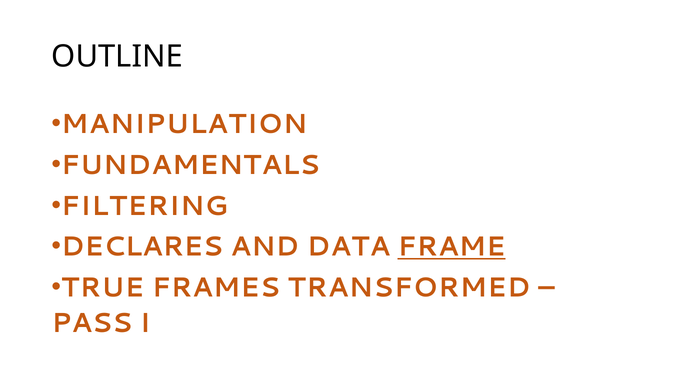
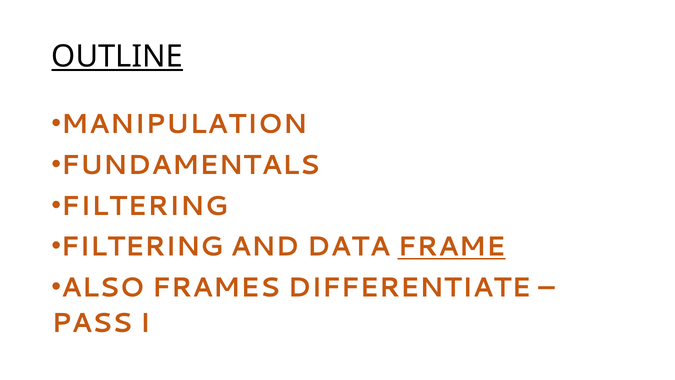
OUTLINE underline: none -> present
DECLARES at (142, 247): DECLARES -> FILTERING
TRUE: TRUE -> ALSO
TRANSFORMED: TRANSFORMED -> DIFFERENTIATE
